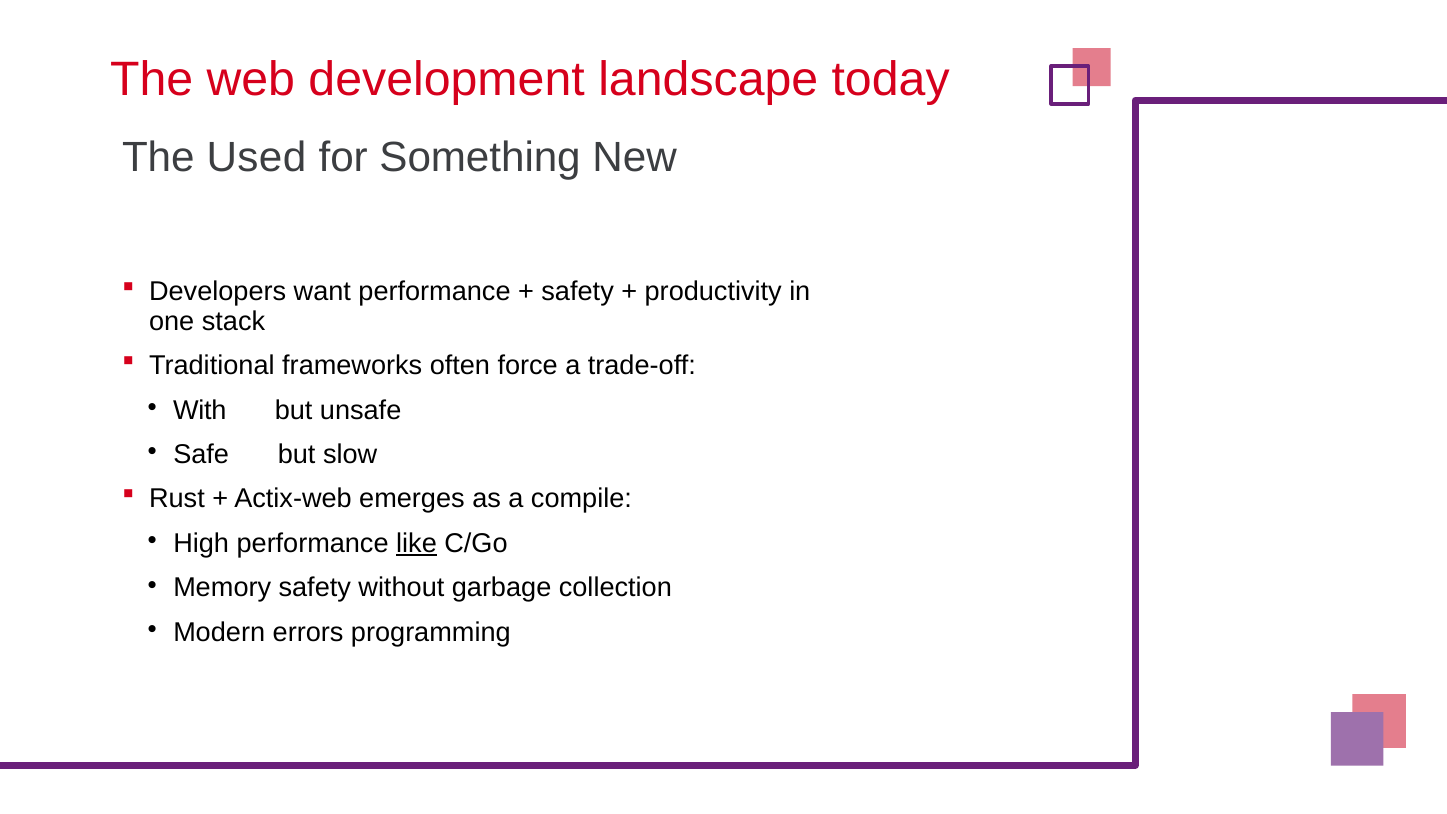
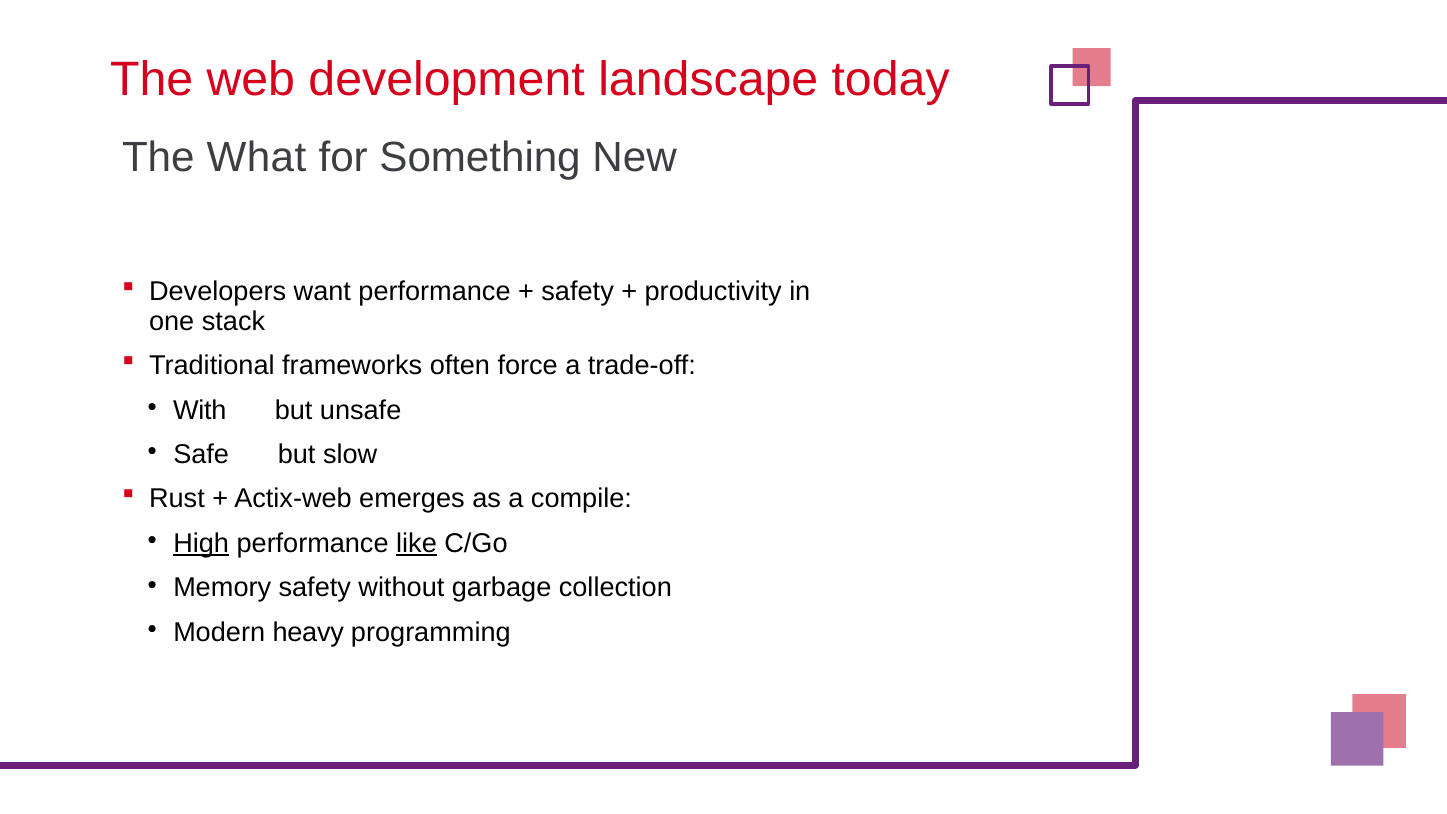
Used: Used -> What
High underline: none -> present
errors: errors -> heavy
